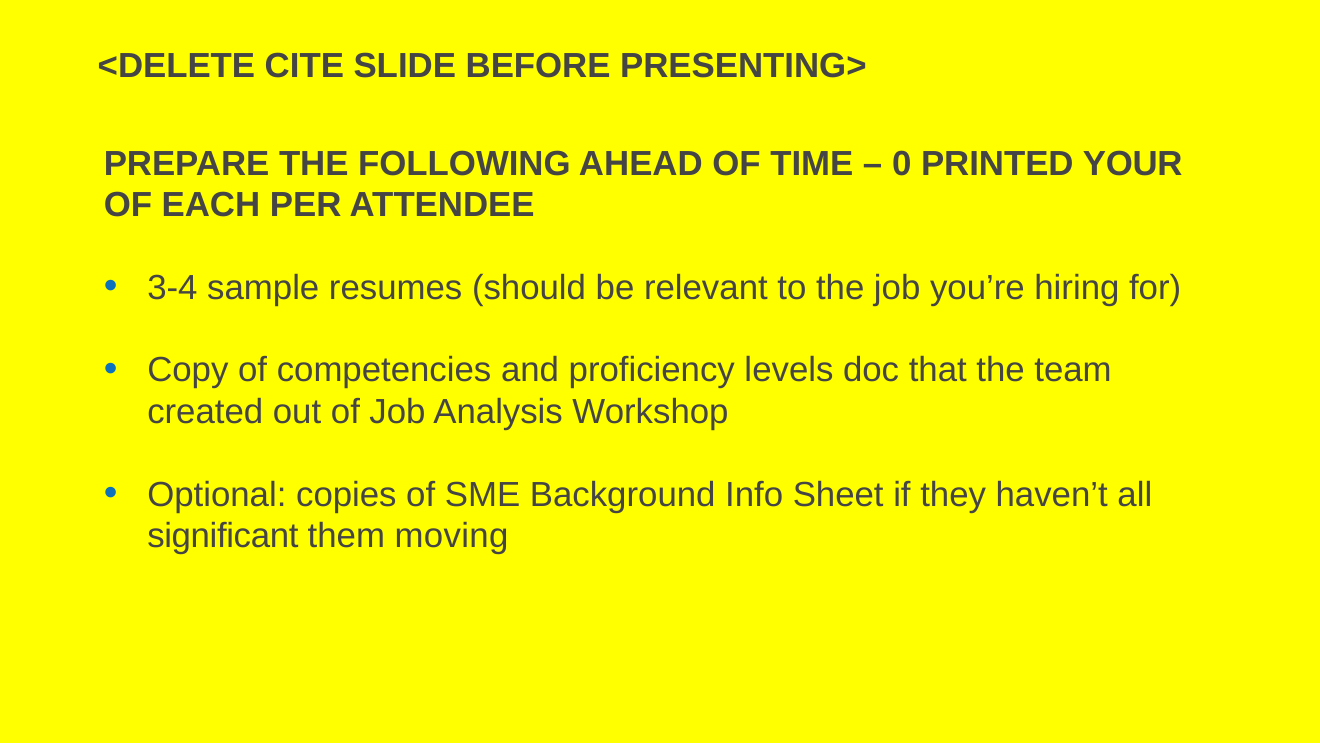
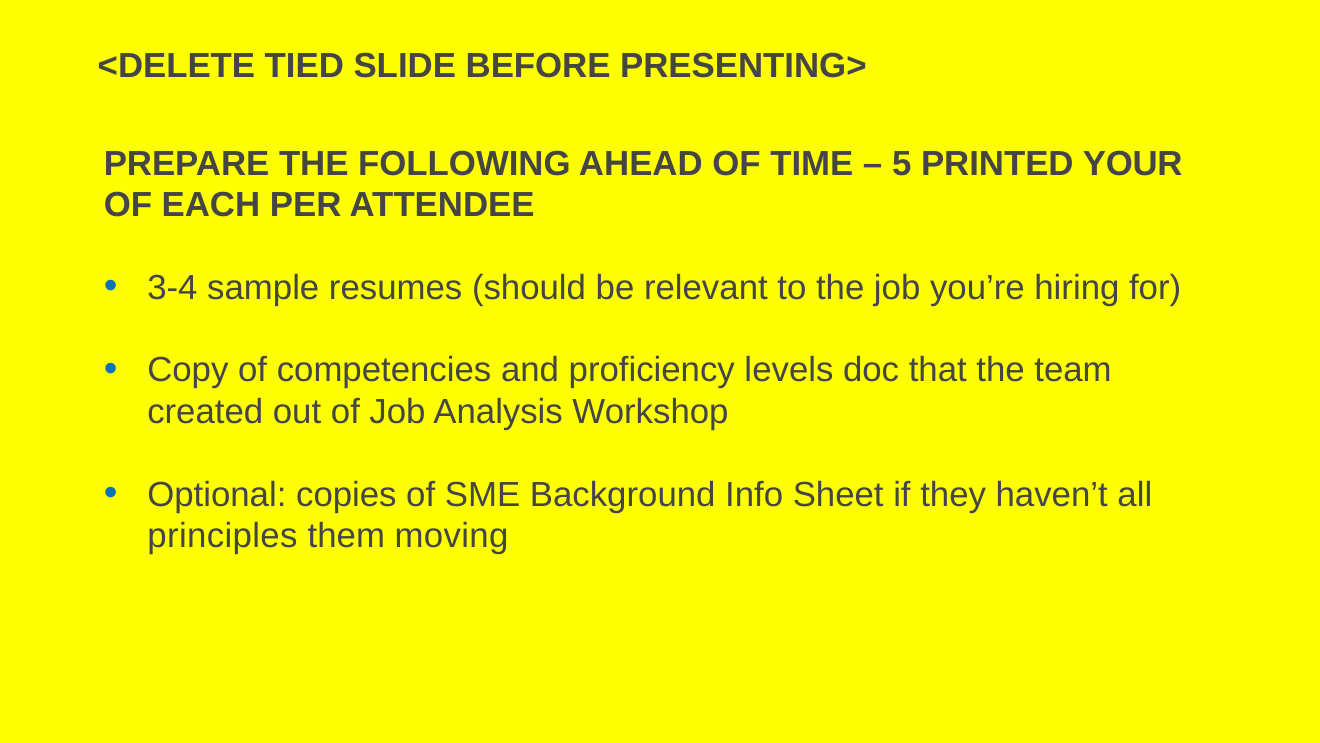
CITE: CITE -> TIED
0: 0 -> 5
significant: significant -> principles
